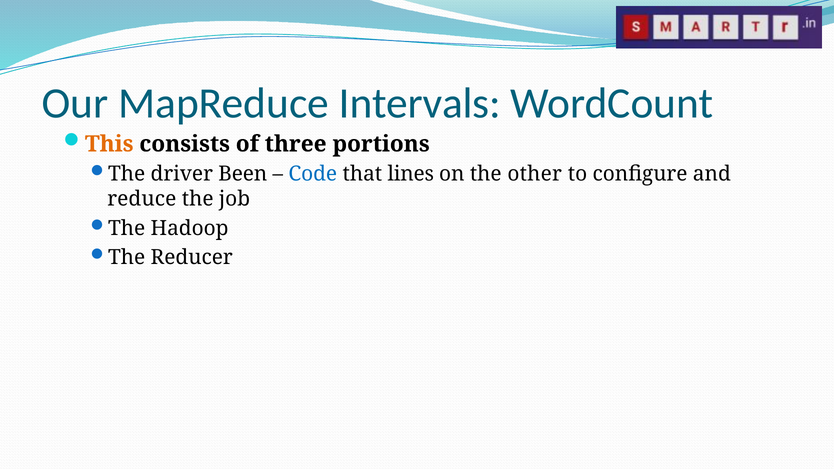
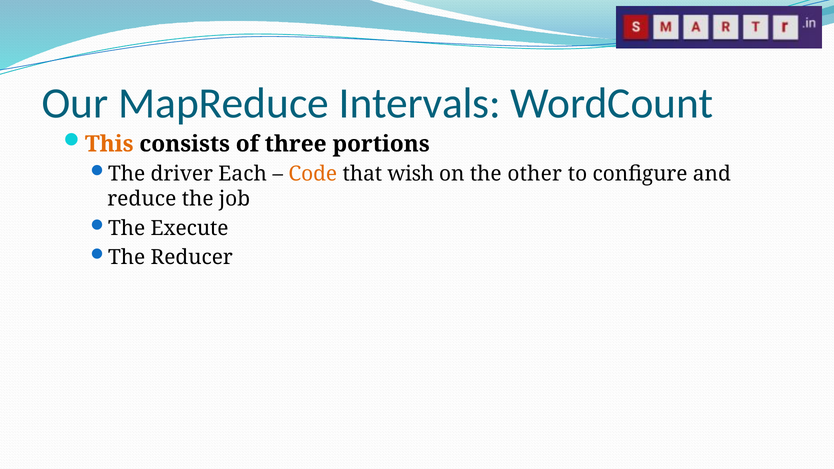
Been: Been -> Each
Code colour: blue -> orange
lines: lines -> wish
Hadoop: Hadoop -> Execute
